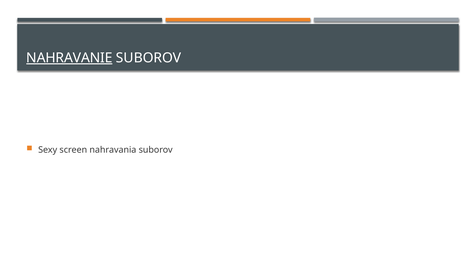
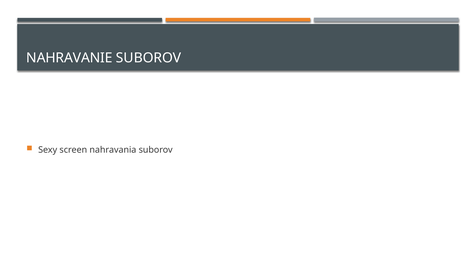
NAHRAVANIE underline: present -> none
